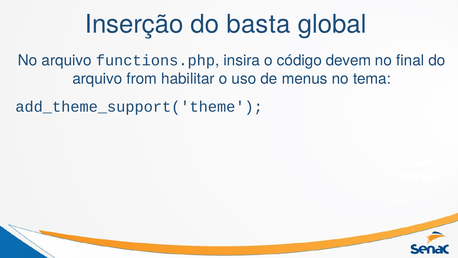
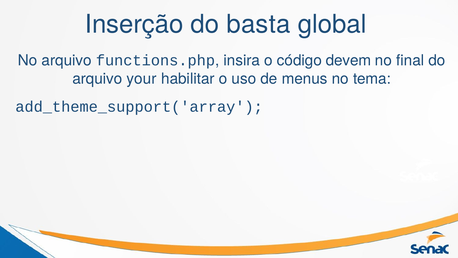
from: from -> your
add_theme_support('theme: add_theme_support('theme -> add_theme_support('array
